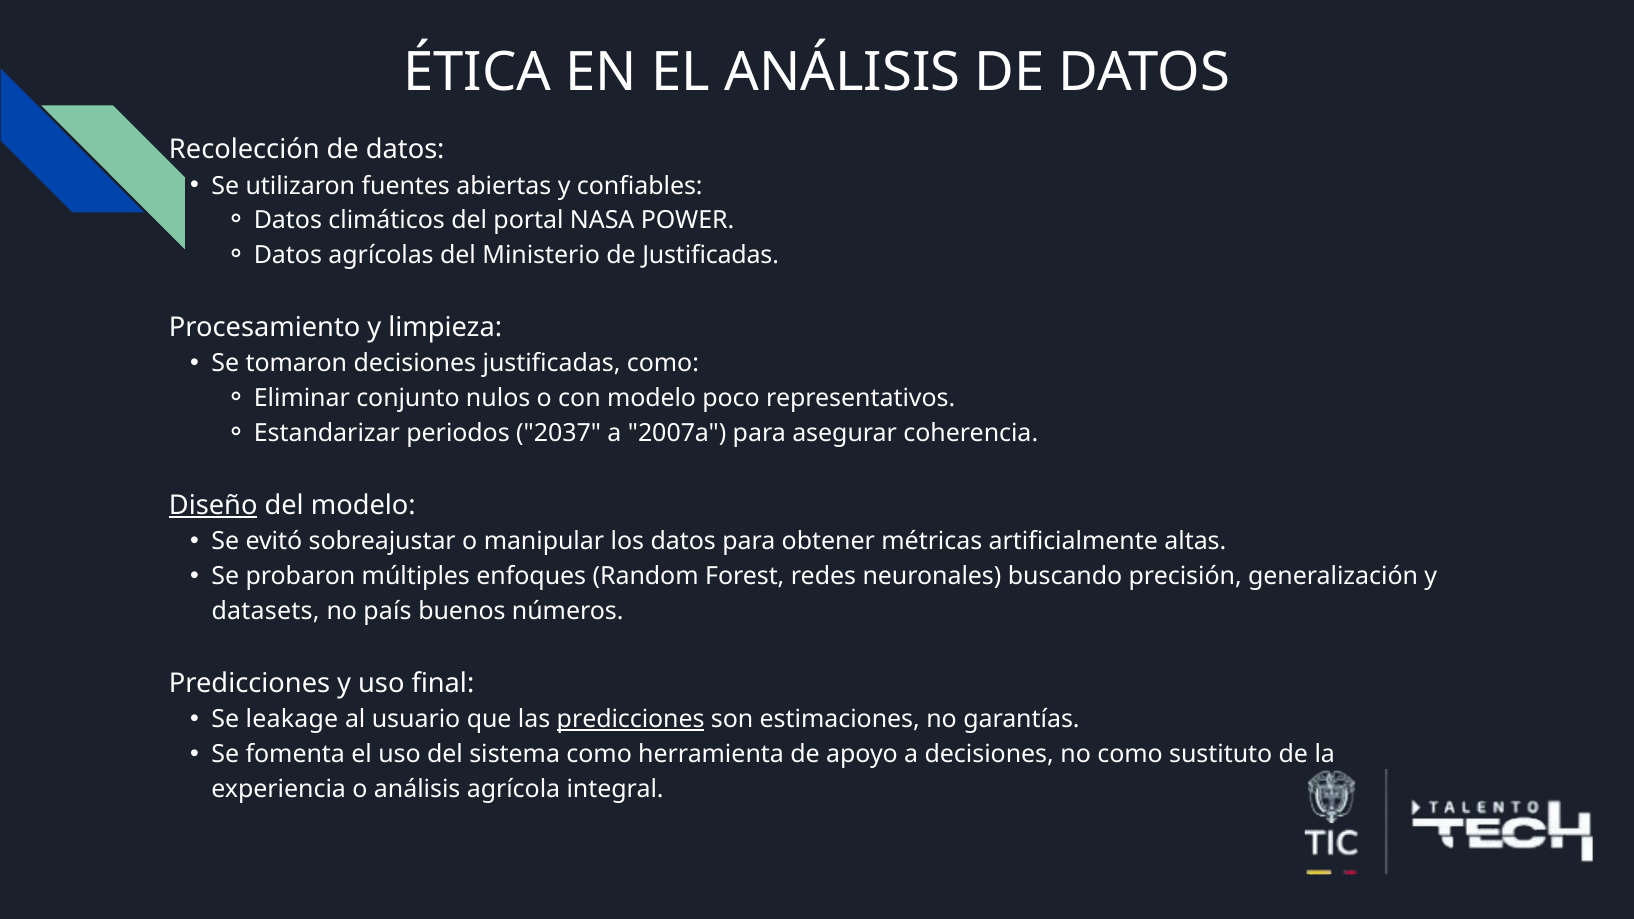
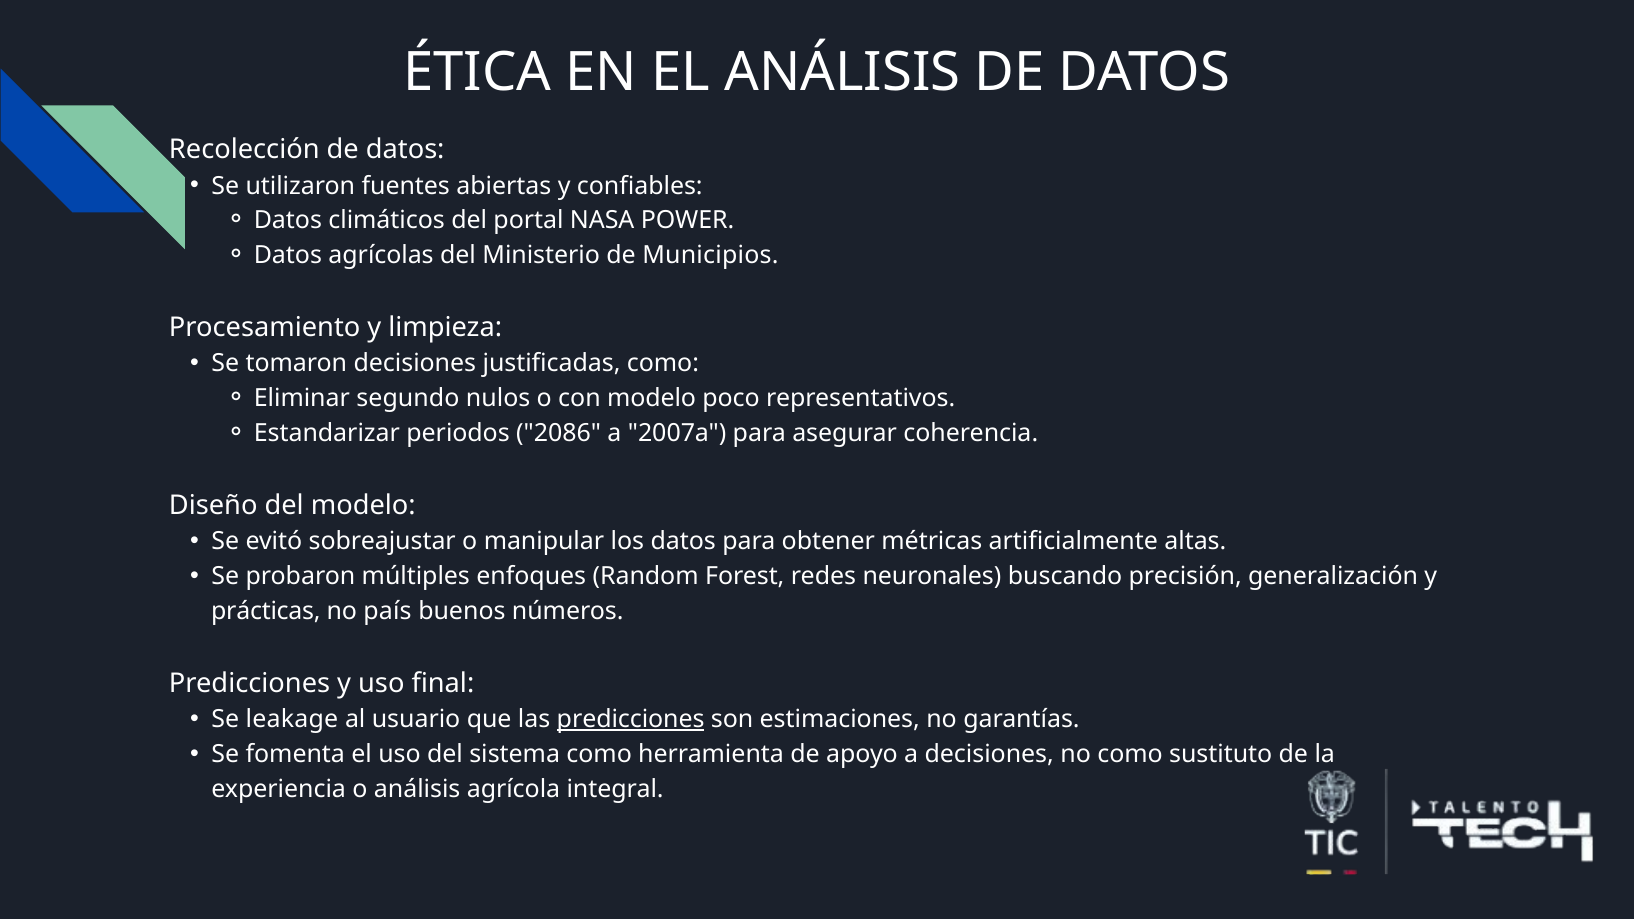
de Justificadas: Justificadas -> Municipios
conjunto: conjunto -> segundo
2037: 2037 -> 2086
Diseño underline: present -> none
datasets: datasets -> prácticas
